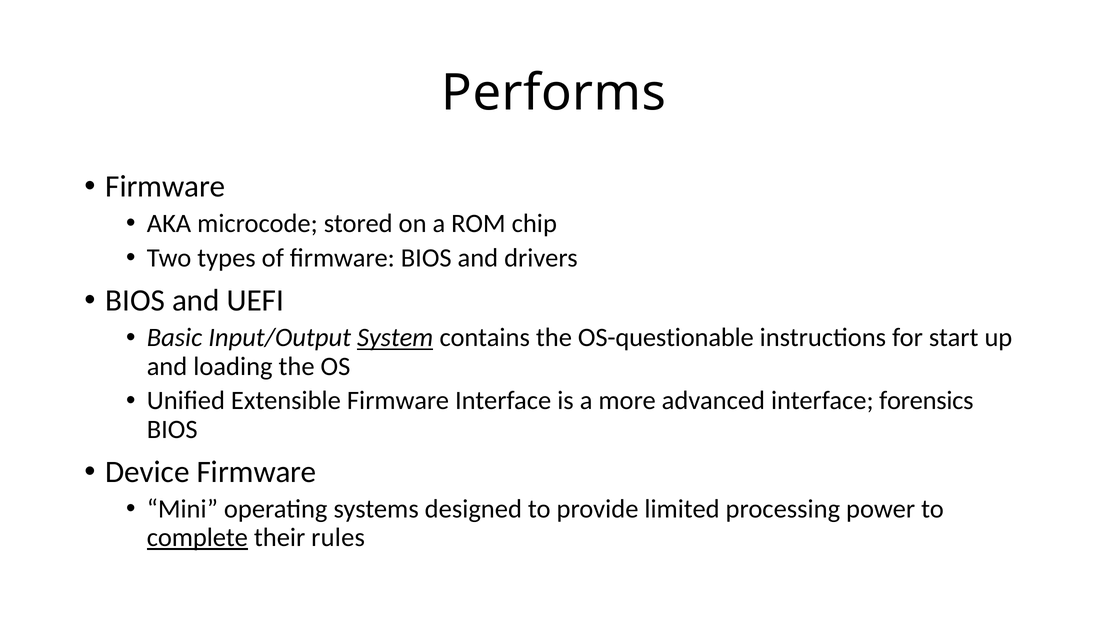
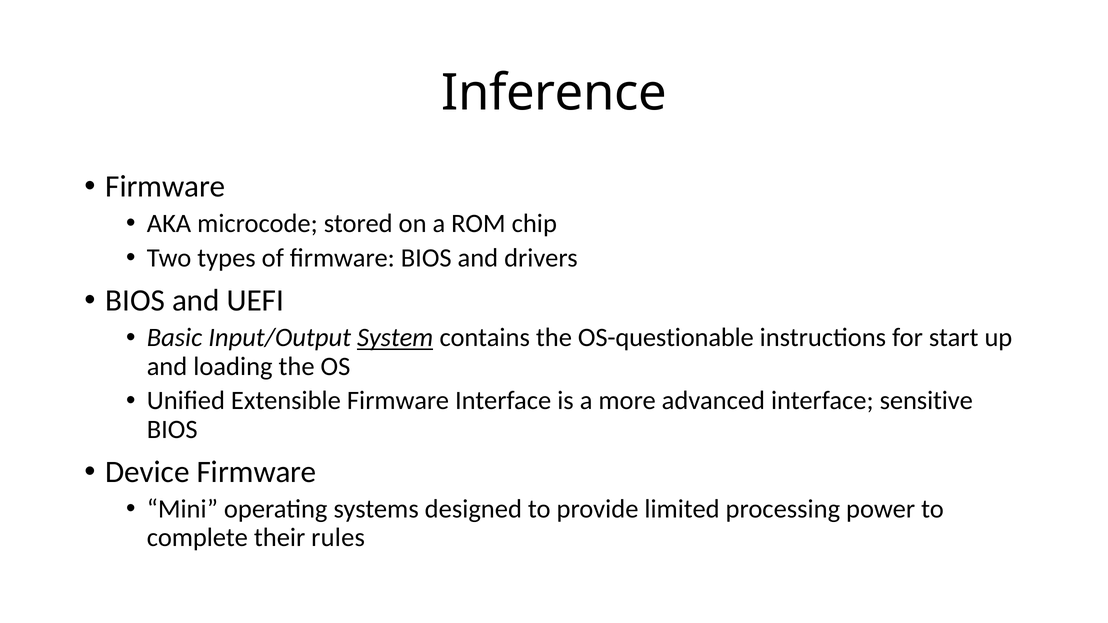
Performs: Performs -> Inference
forensics: forensics -> sensitive
complete underline: present -> none
